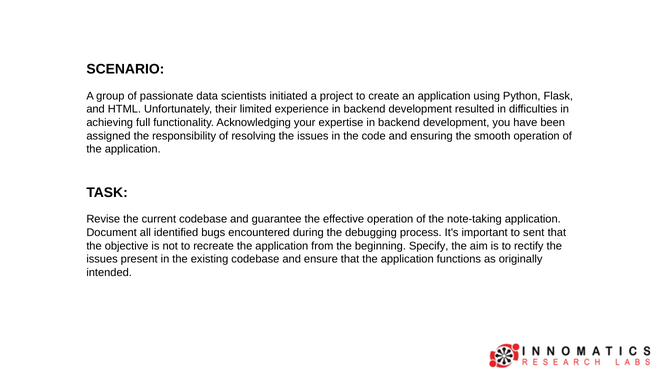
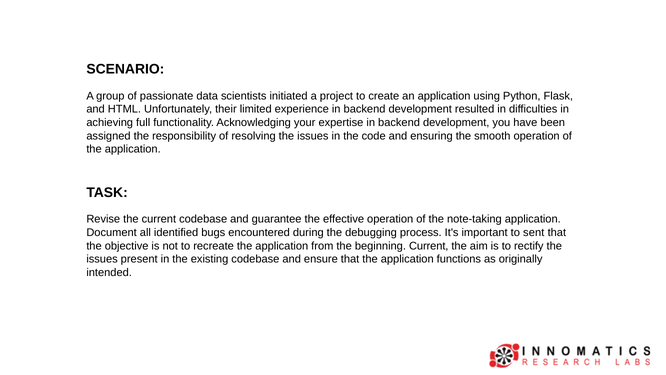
beginning Specify: Specify -> Current
